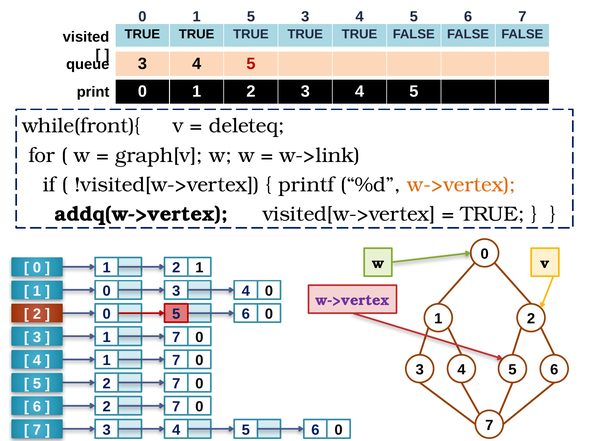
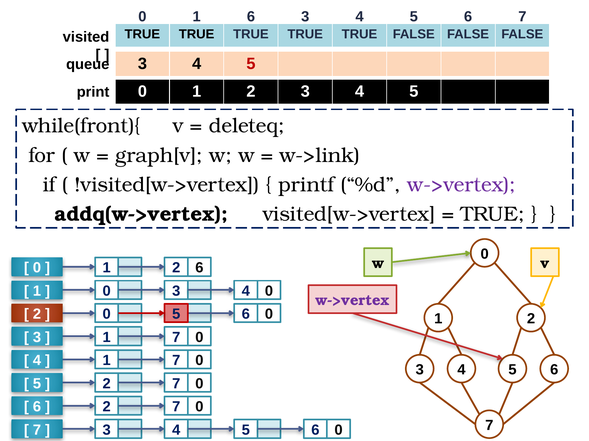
1 5: 5 -> 6
w->vertex at (462, 185) colour: orange -> purple
1 2 1: 1 -> 6
